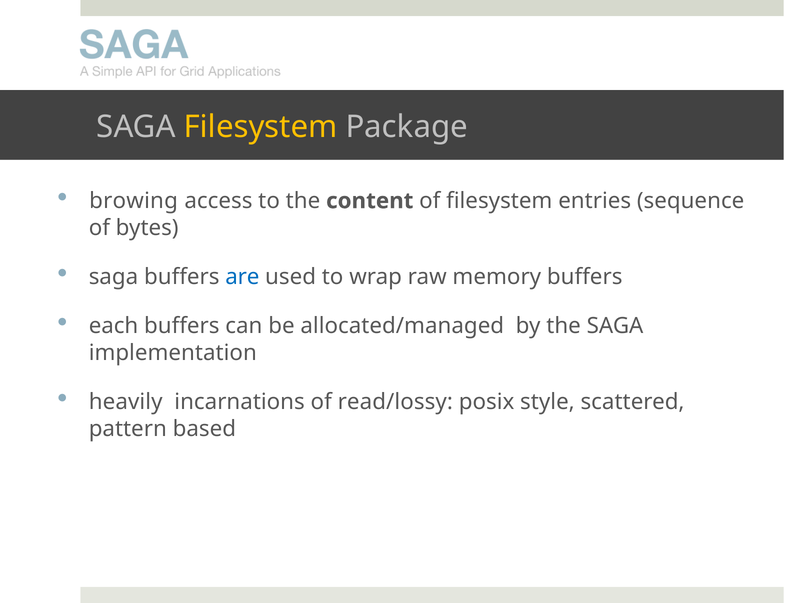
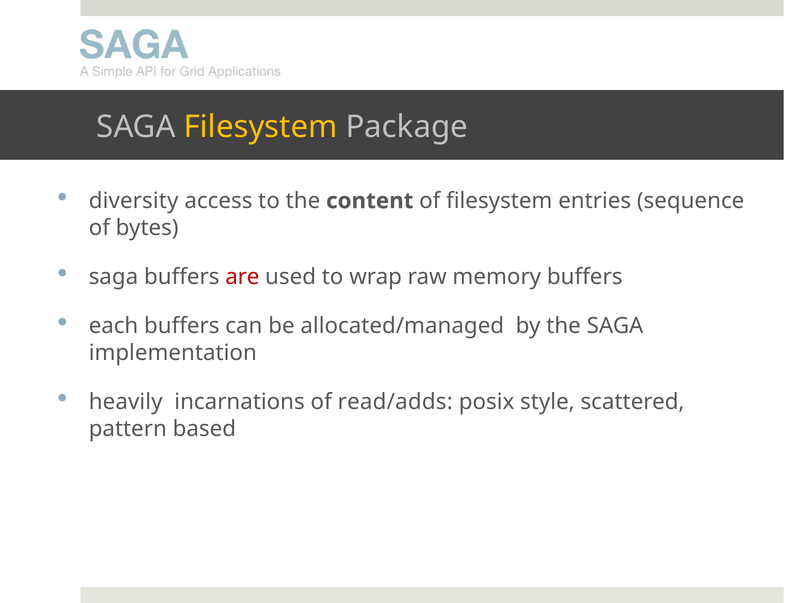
browing: browing -> diversity
are colour: blue -> red
read/lossy: read/lossy -> read/adds
